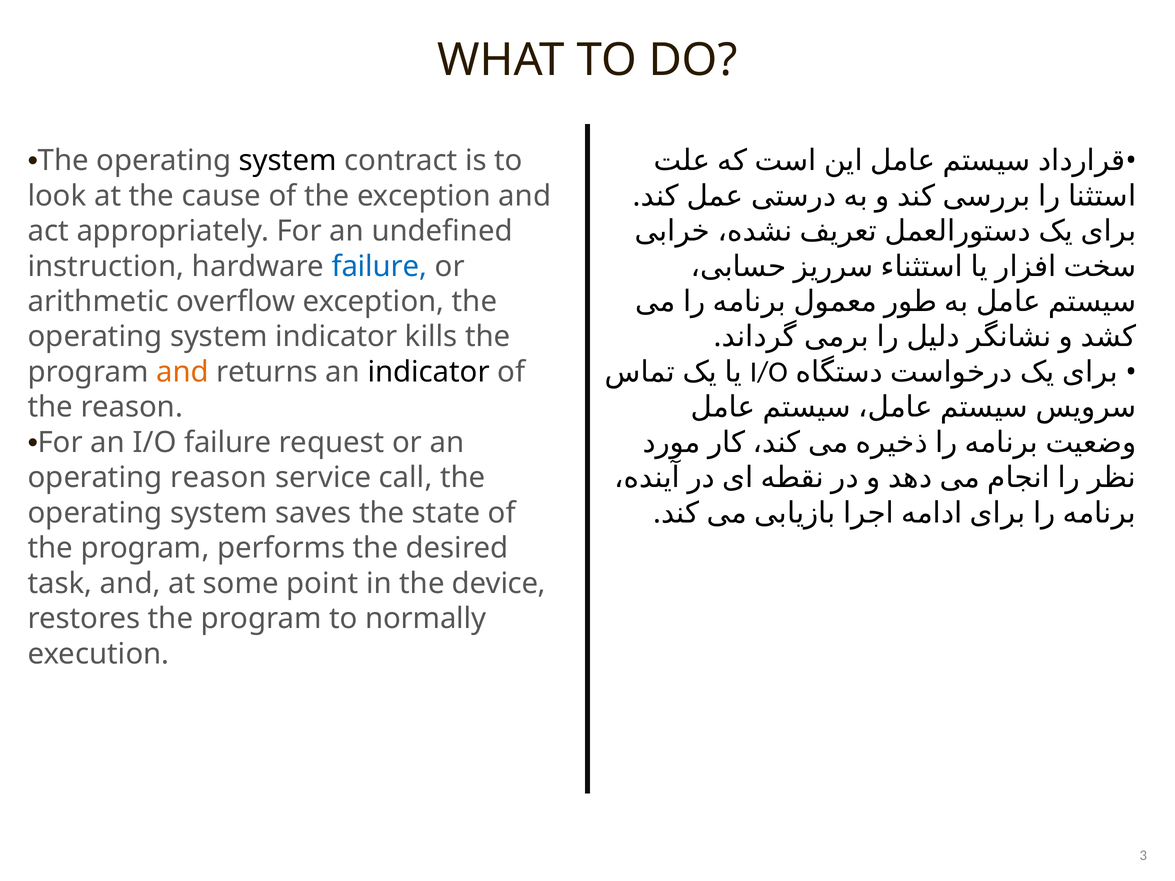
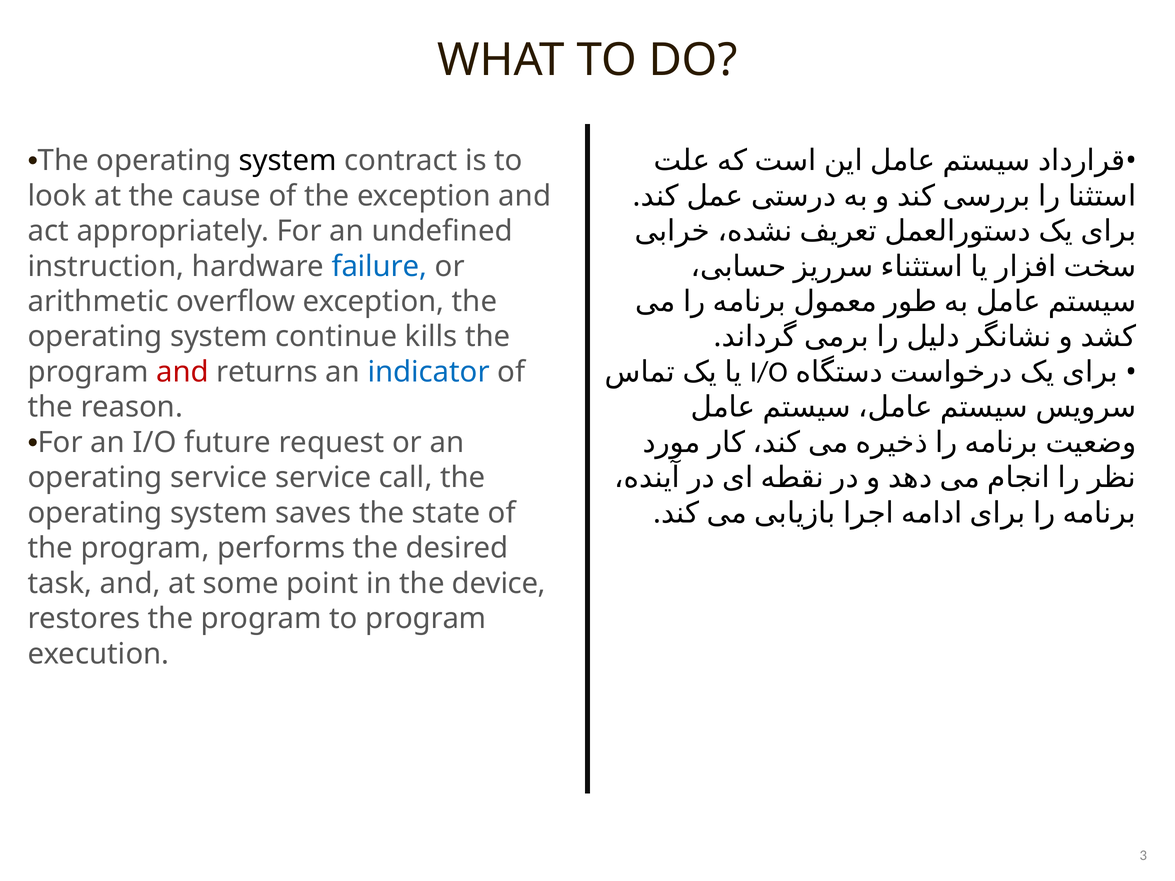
system indicator: indicator -> continue
and at (183, 372) colour: orange -> red
indicator at (429, 372) colour: black -> blue
I/O failure: failure -> future
operating reason: reason -> service
to normally: normally -> program
